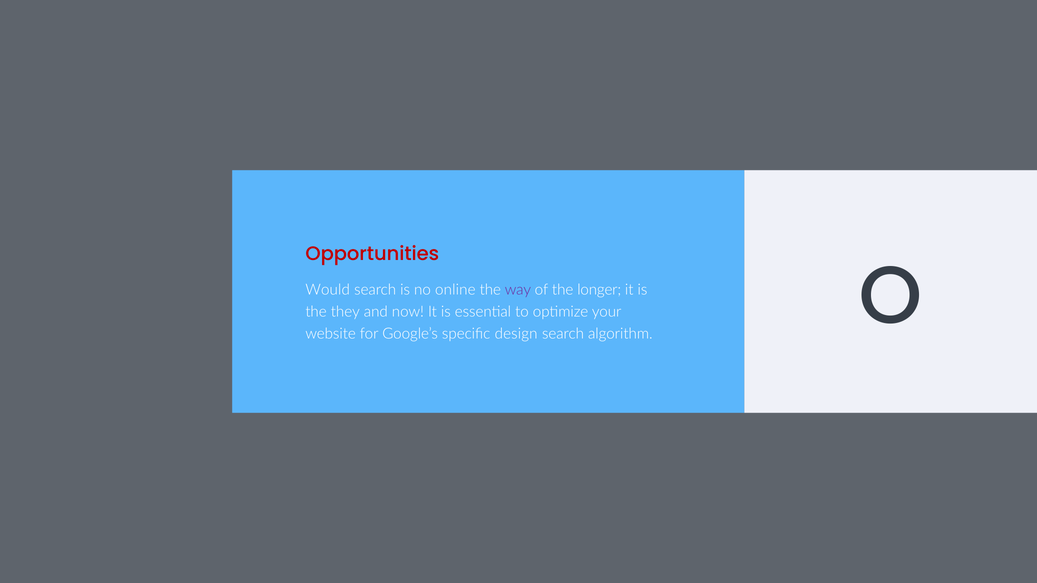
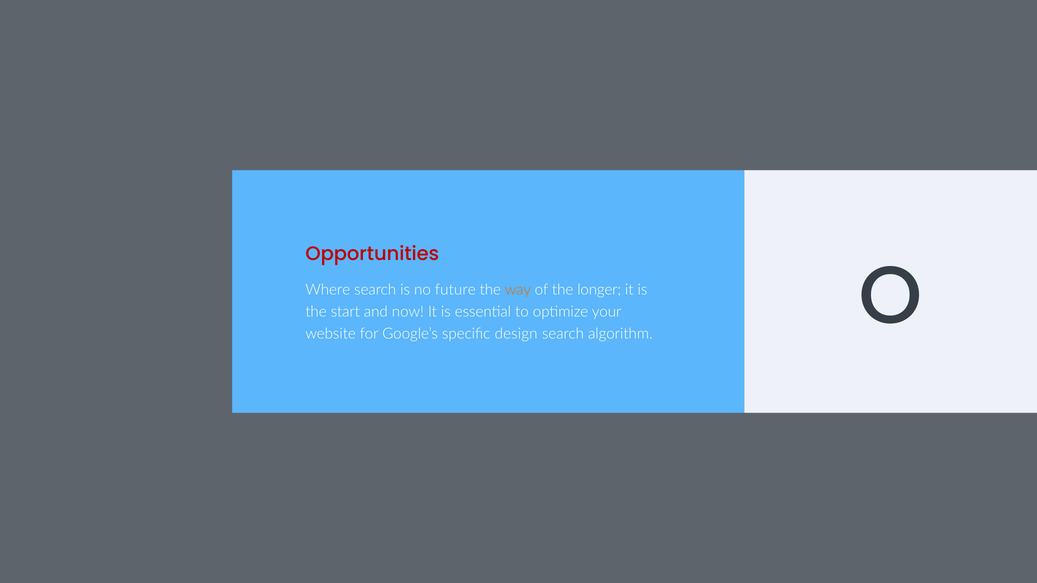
Would: Would -> Where
online: online -> future
way colour: purple -> orange
they: they -> start
